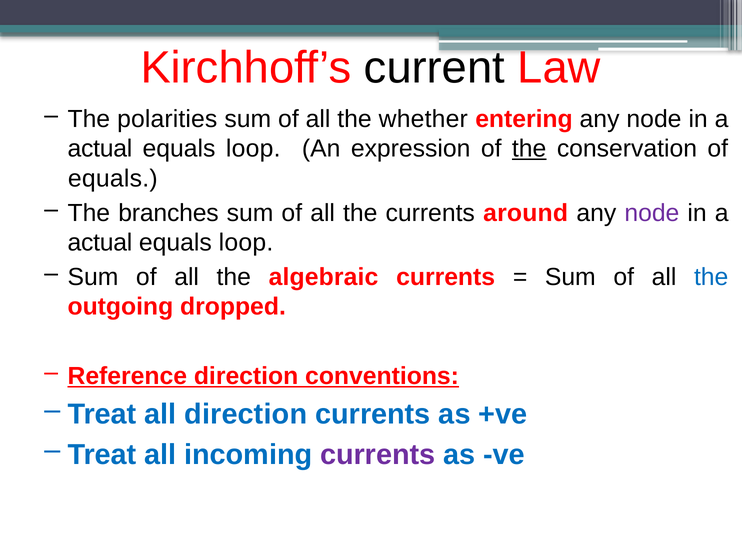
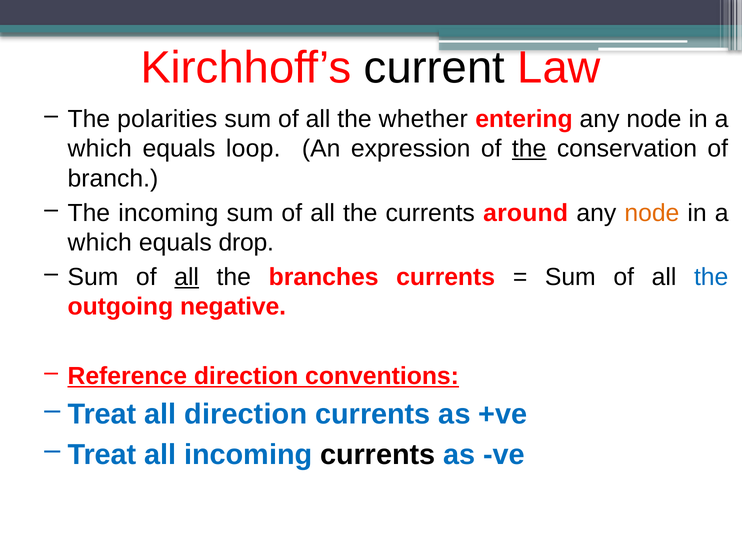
actual at (100, 149): actual -> which
equals at (113, 179): equals -> branch
The branches: branches -> incoming
node at (652, 213) colour: purple -> orange
actual at (100, 243): actual -> which
loop at (246, 243): loop -> drop
all at (187, 277) underline: none -> present
algebraic: algebraic -> branches
dropped: dropped -> negative
currents at (378, 455) colour: purple -> black
